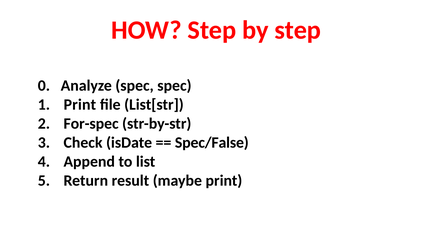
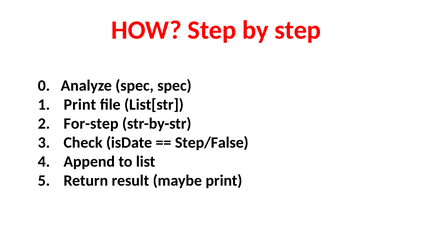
For-spec: For-spec -> For-step
Spec/False: Spec/False -> Step/False
